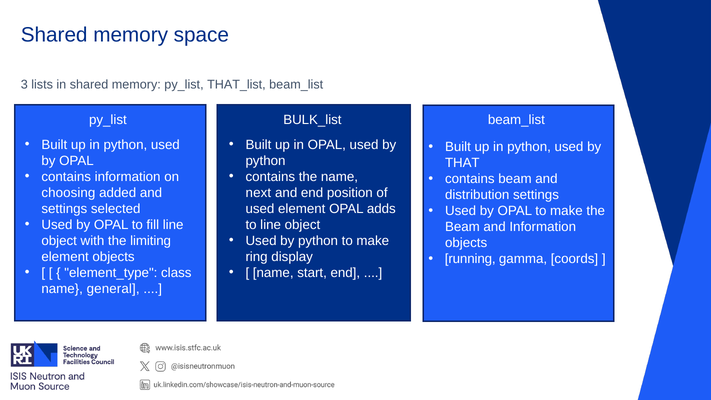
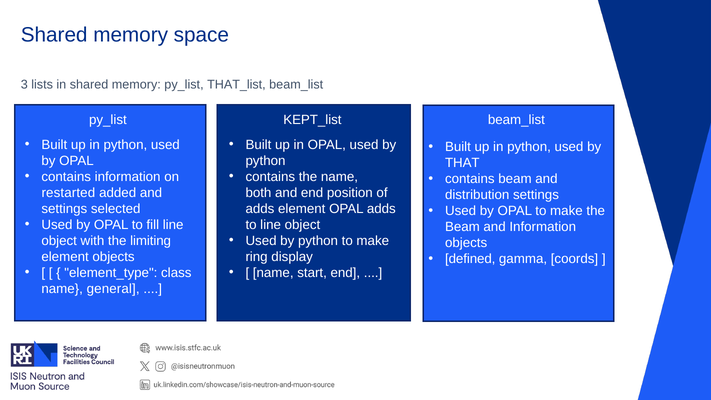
BULK_list: BULK_list -> KEPT_list
choosing: choosing -> restarted
next: next -> both
used at (260, 209): used -> adds
running: running -> defined
